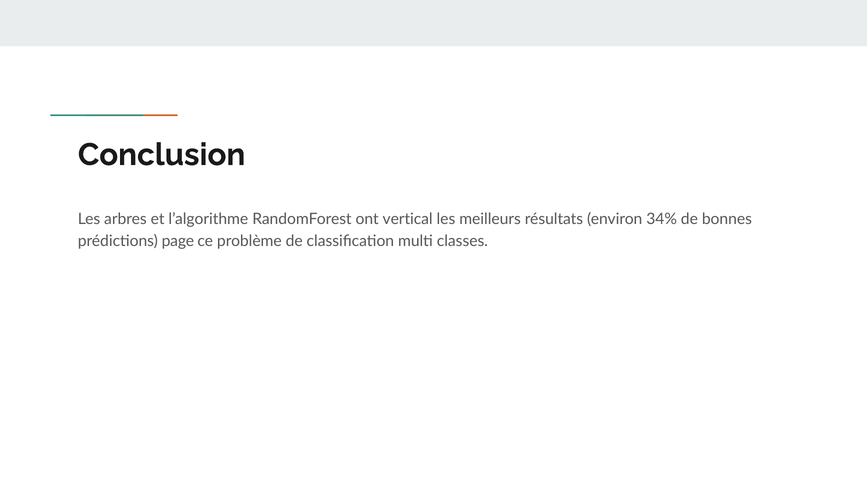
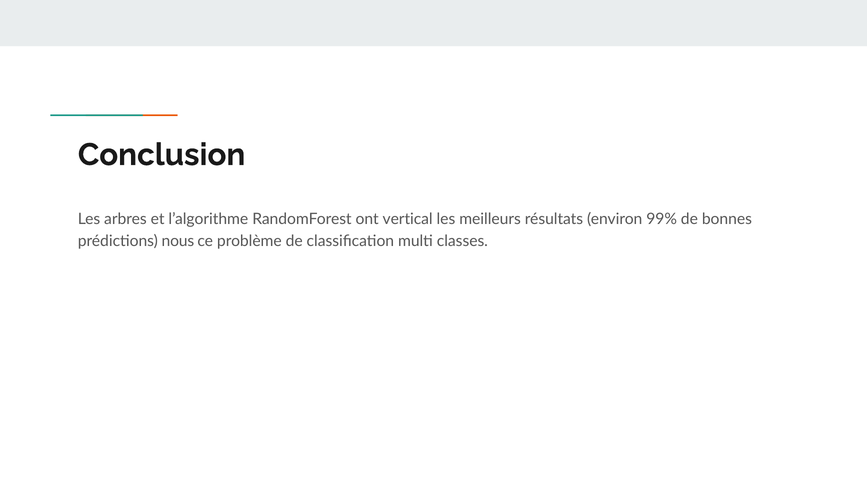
34%: 34% -> 99%
page: page -> nous
